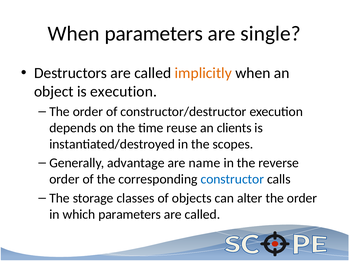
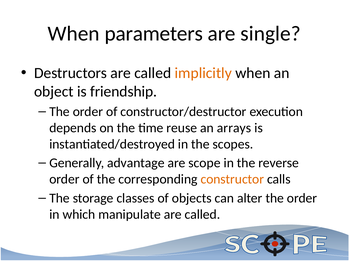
is execution: execution -> friendship
clients: clients -> arrays
name: name -> scope
constructor colour: blue -> orange
which parameters: parameters -> manipulate
